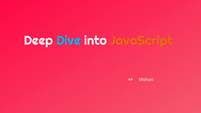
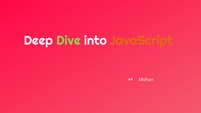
Dive colour: light blue -> light green
